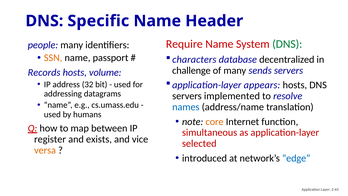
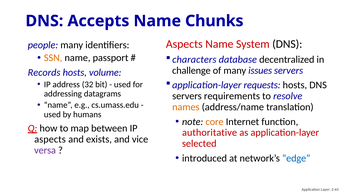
Specific: Specific -> Accepts
Header: Header -> Chunks
Require at (184, 44): Require -> Aspects
DNS at (287, 44) colour: green -> black
sends: sends -> issues
appears: appears -> requests
implemented: implemented -> requirements
names colour: blue -> orange
simultaneous: simultaneous -> authoritative
register at (50, 139): register -> aspects
versa colour: orange -> purple
